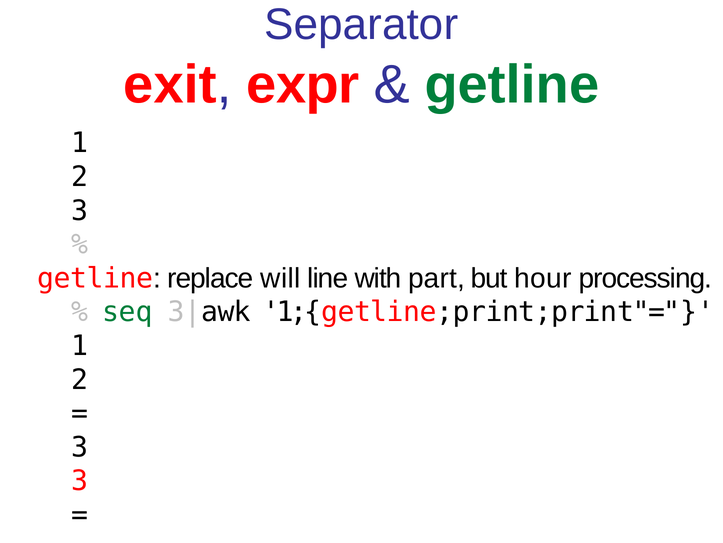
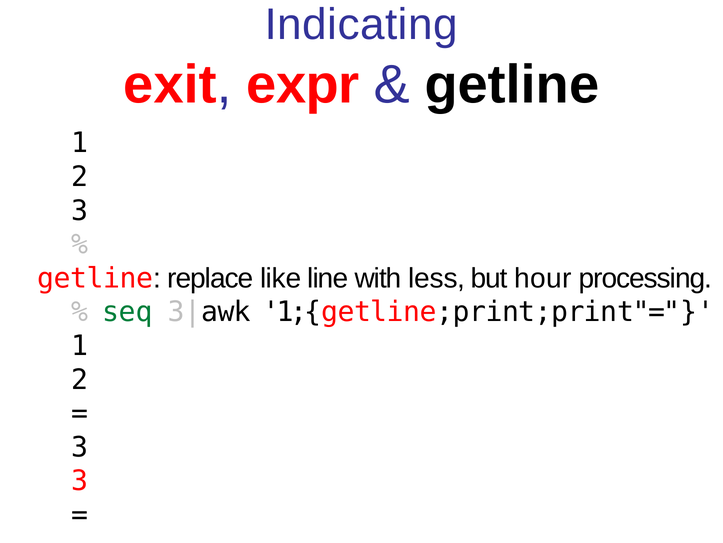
Separator: Separator -> Indicating
getline at (512, 84) colour: green -> black
will: will -> like
part: part -> less
